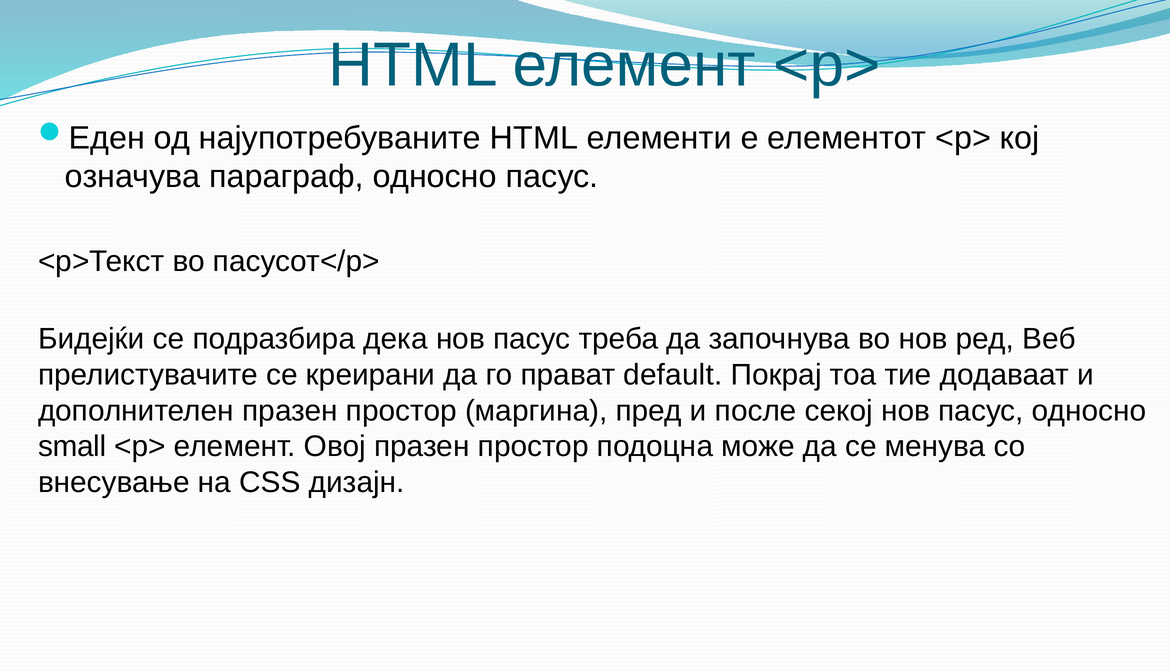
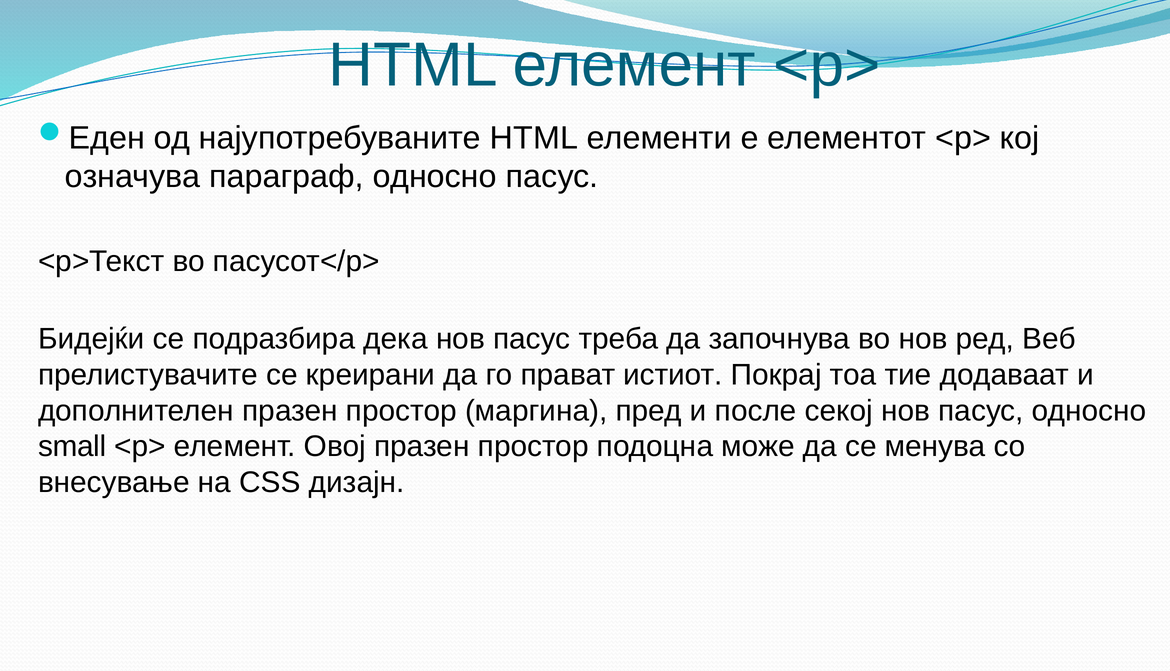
default: default -> истиот
